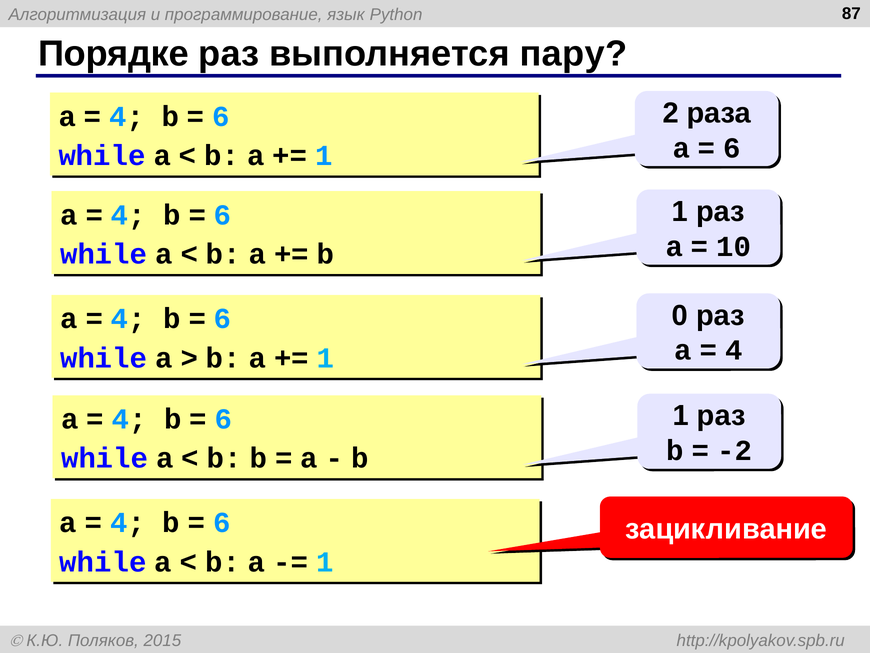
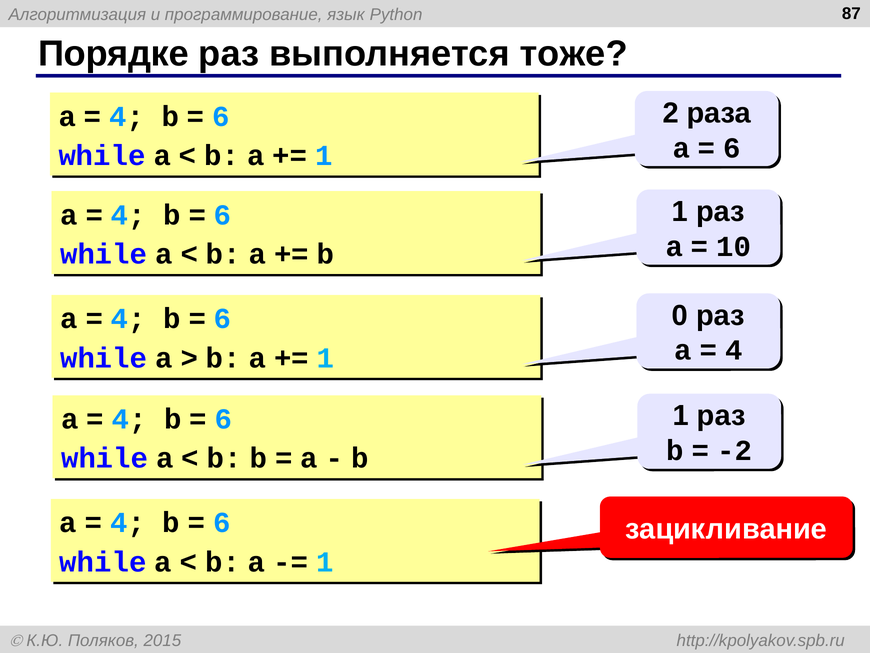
пару: пару -> тоже
